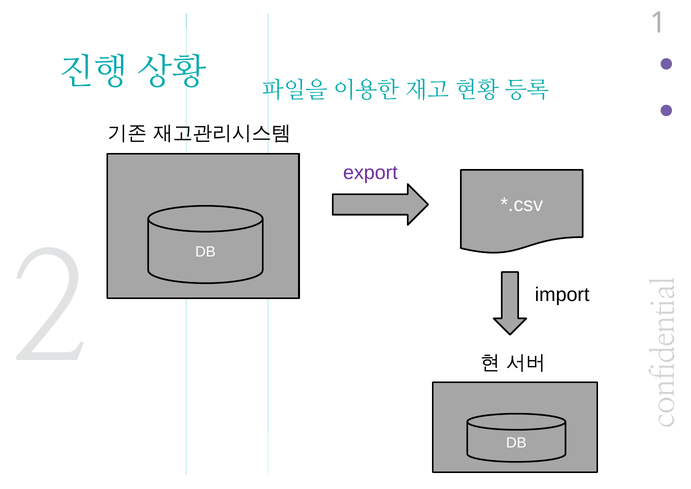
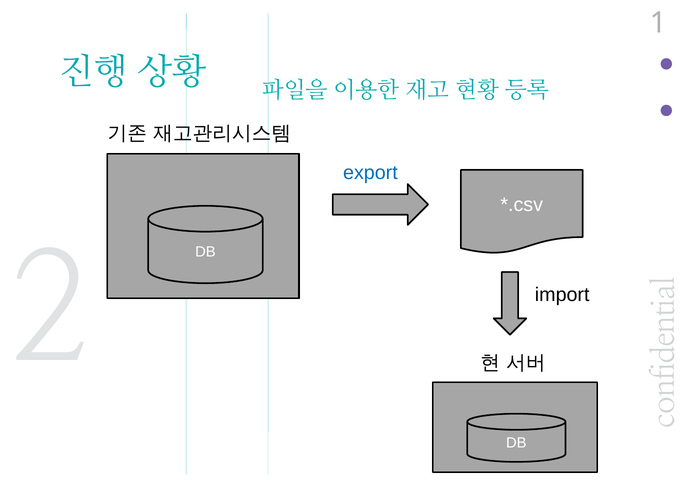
export colour: purple -> blue
